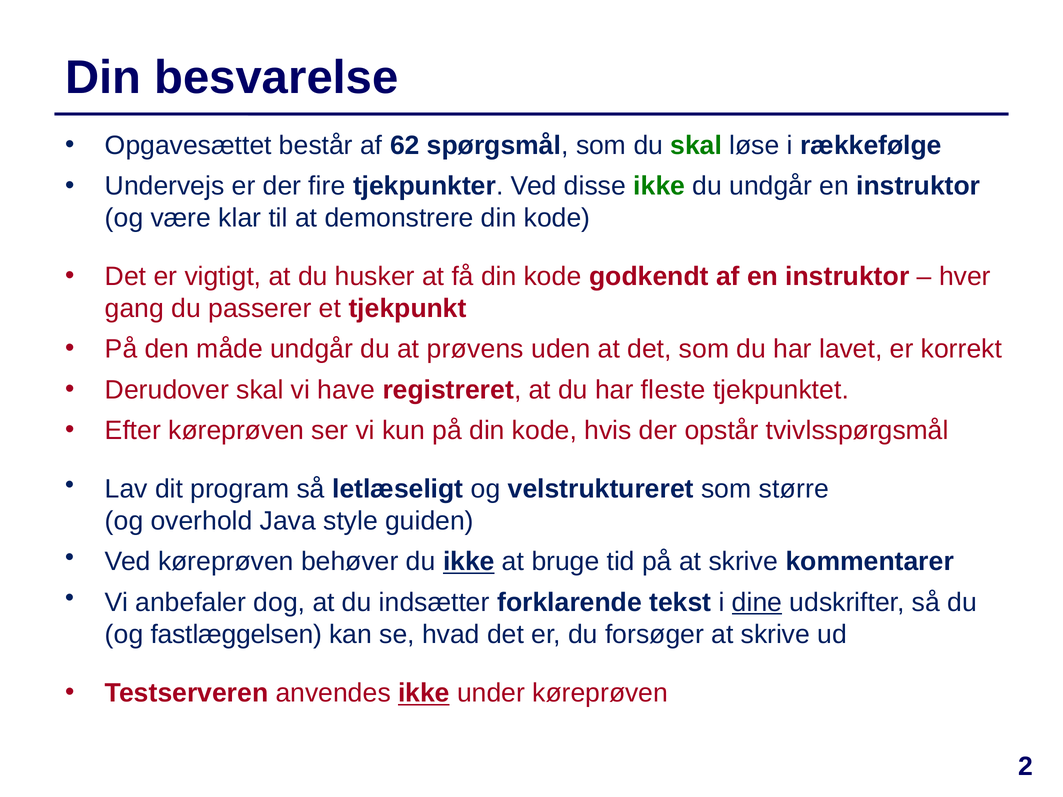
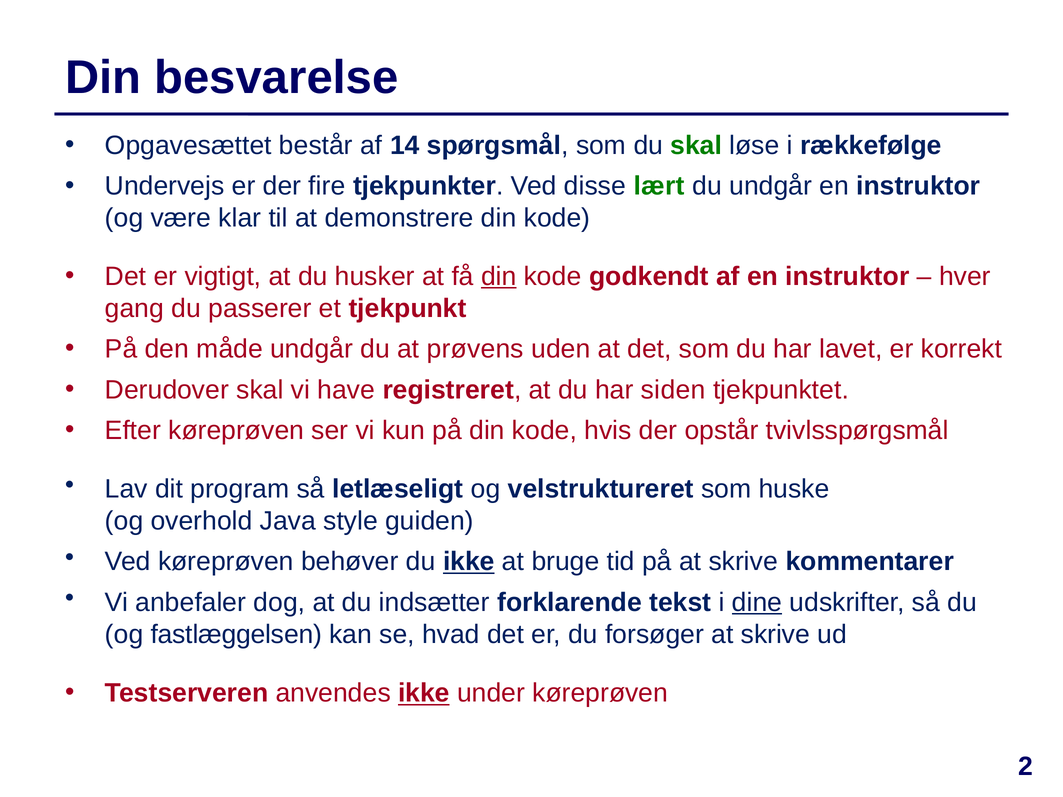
62: 62 -> 14
disse ikke: ikke -> lært
din at (499, 277) underline: none -> present
fleste: fleste -> siden
større: større -> huske
